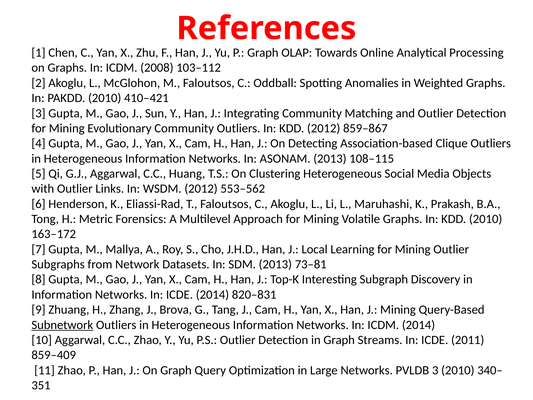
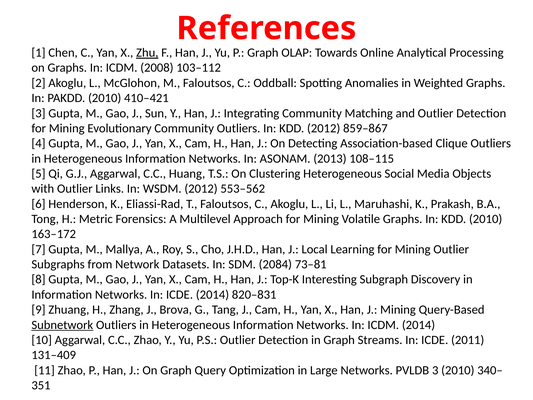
Zhu underline: none -> present
SDM 2013: 2013 -> 2084
859–409: 859–409 -> 131–409
